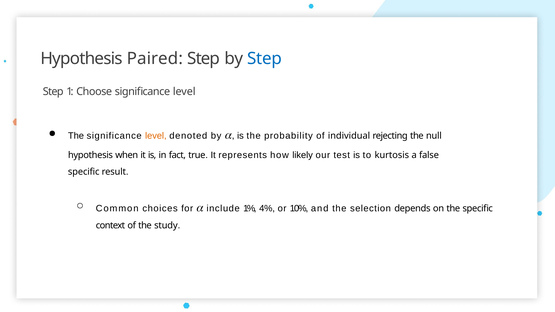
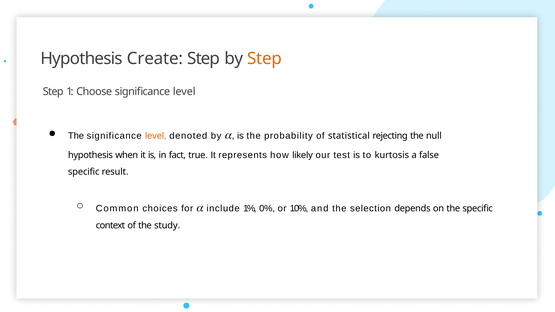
Paired: Paired -> Create
Step at (265, 59) colour: blue -> orange
individual: individual -> statistical
4%: 4% -> 0%
